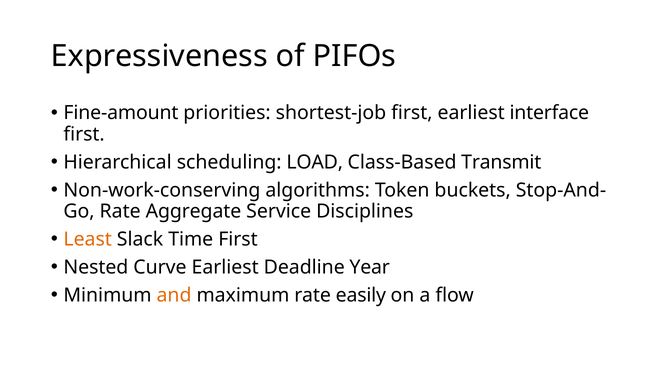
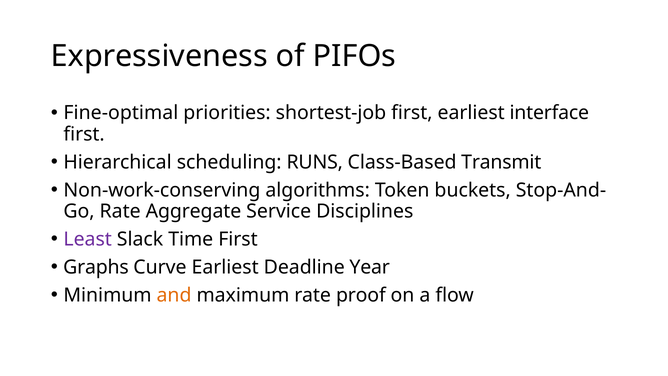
Fine-amount: Fine-amount -> Fine-optimal
LOAD: LOAD -> RUNS
Least colour: orange -> purple
Nested: Nested -> Graphs
easily: easily -> proof
